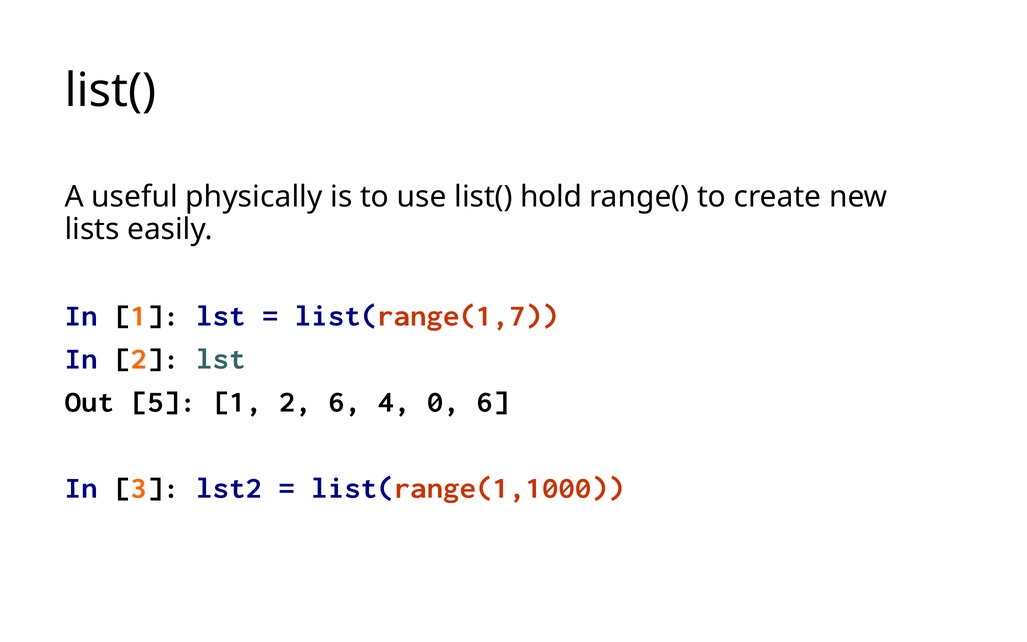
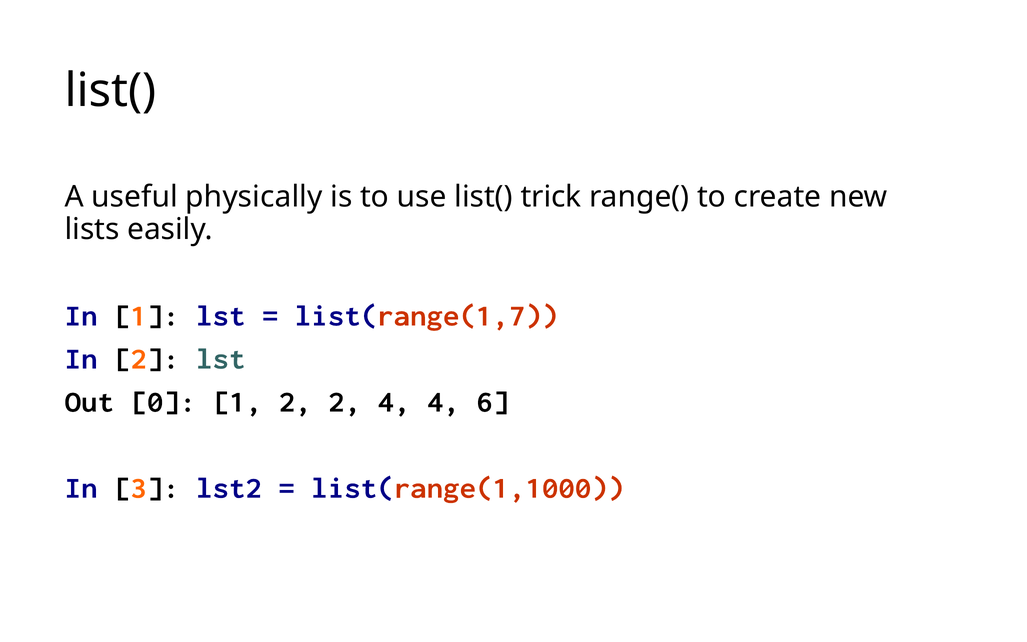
hold: hold -> trick
5: 5 -> 0
2 6: 6 -> 2
4 0: 0 -> 4
